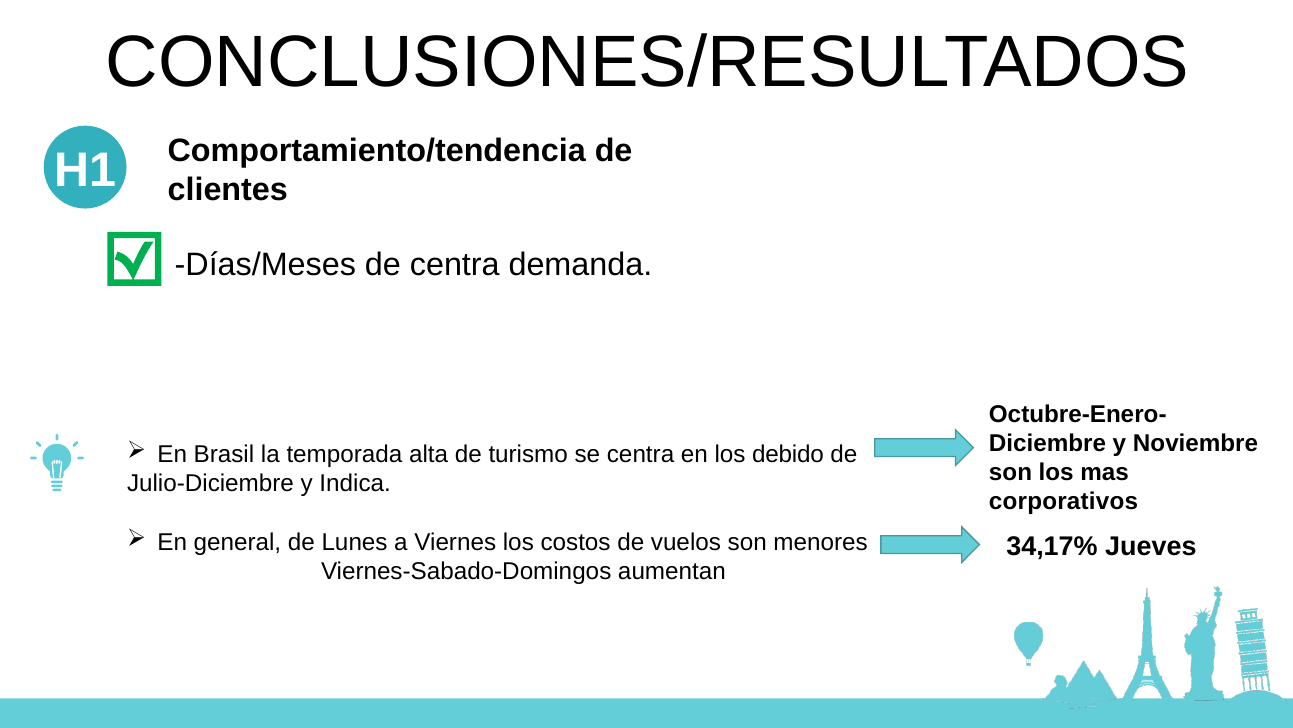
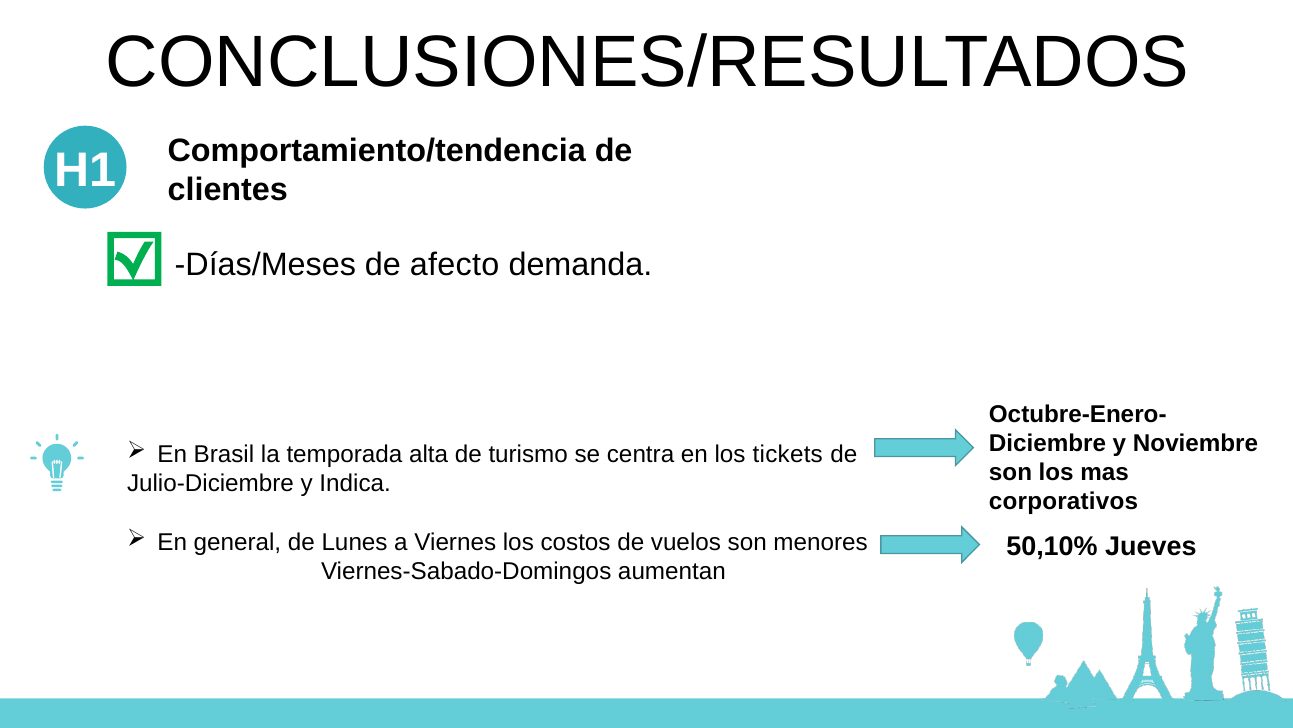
de centra: centra -> afecto
debido: debido -> tickets
34,17%: 34,17% -> 50,10%
